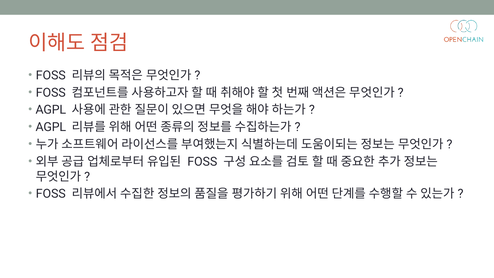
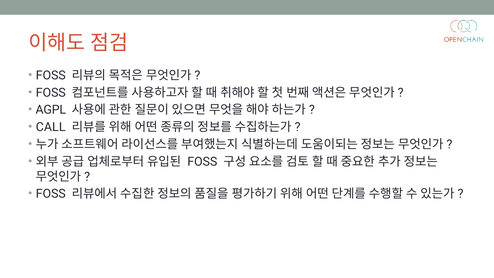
AGPL at (51, 127): AGPL -> CALL
